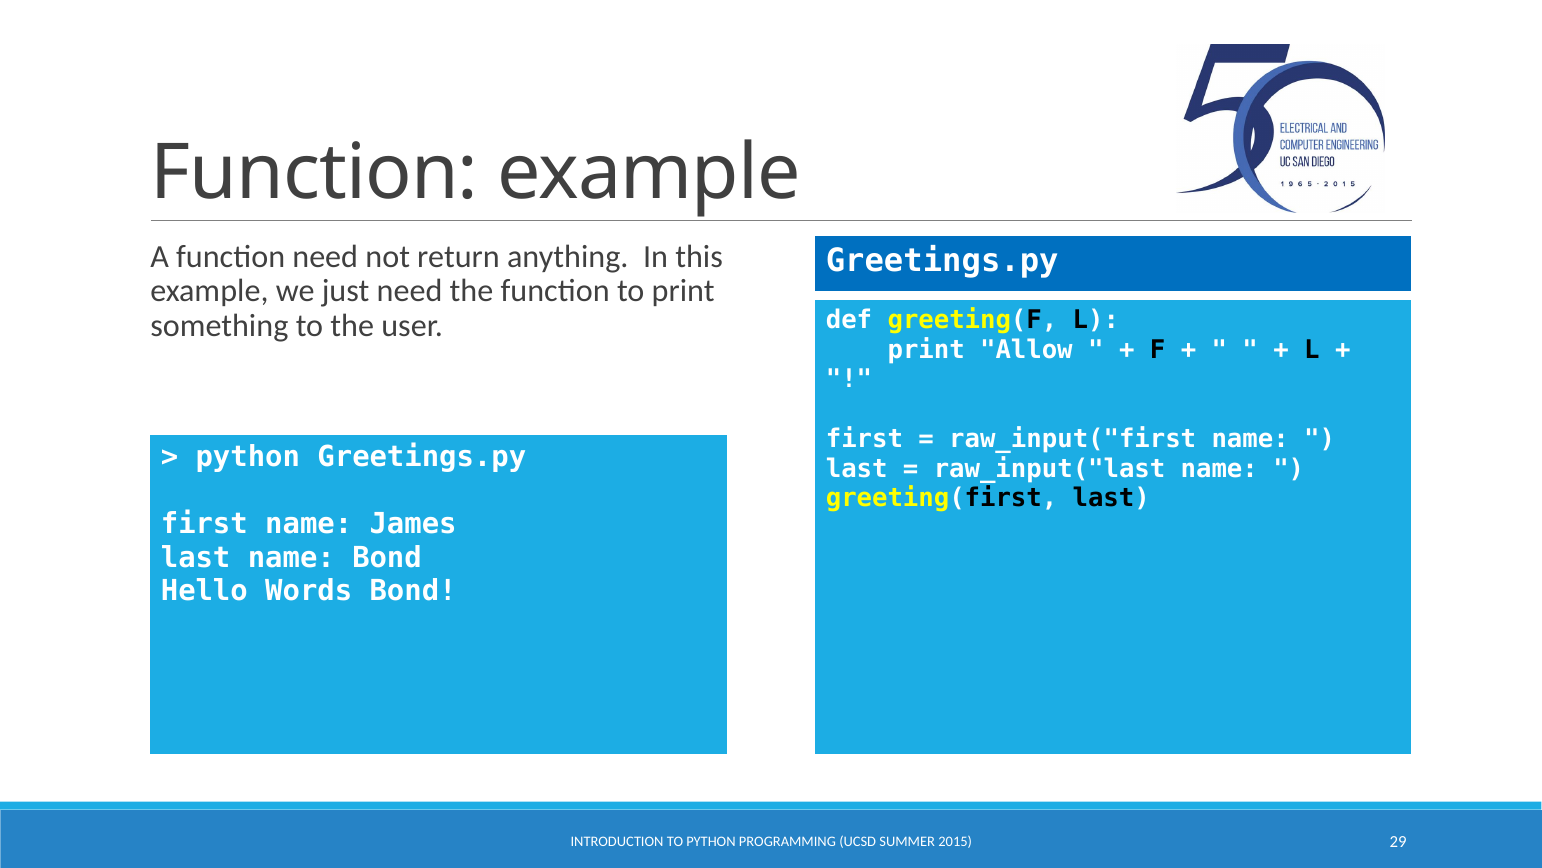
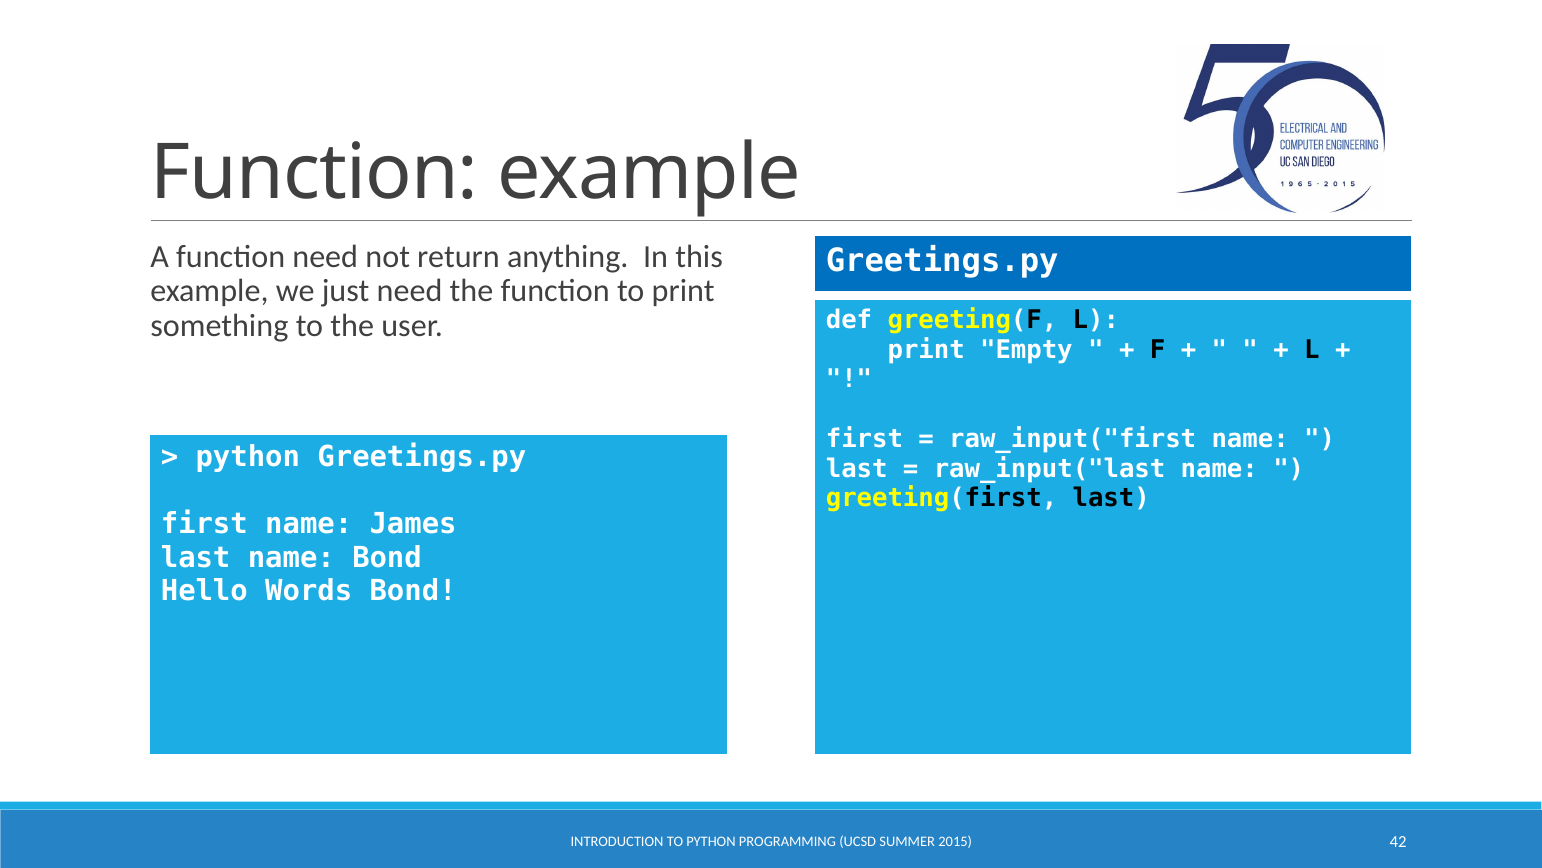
Allow: Allow -> Empty
29: 29 -> 42
